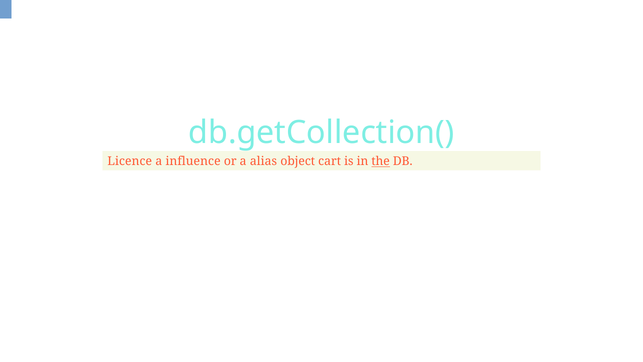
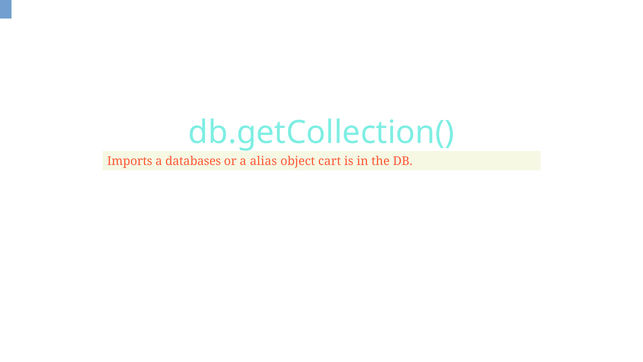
Licence: Licence -> Imports
influence: influence -> databases
the underline: present -> none
